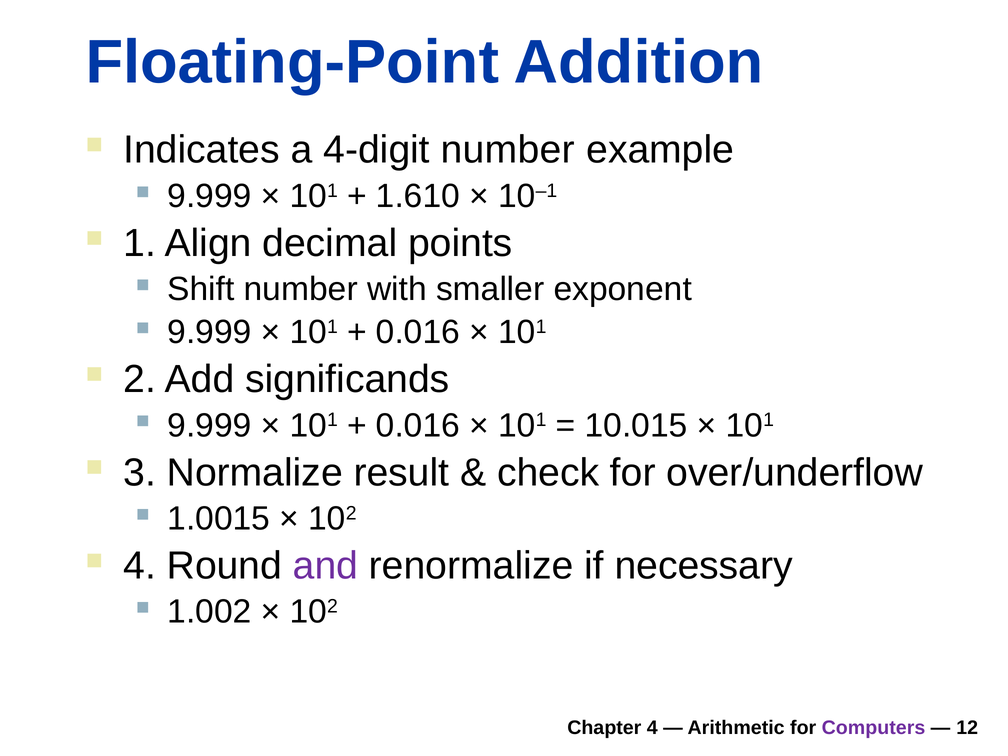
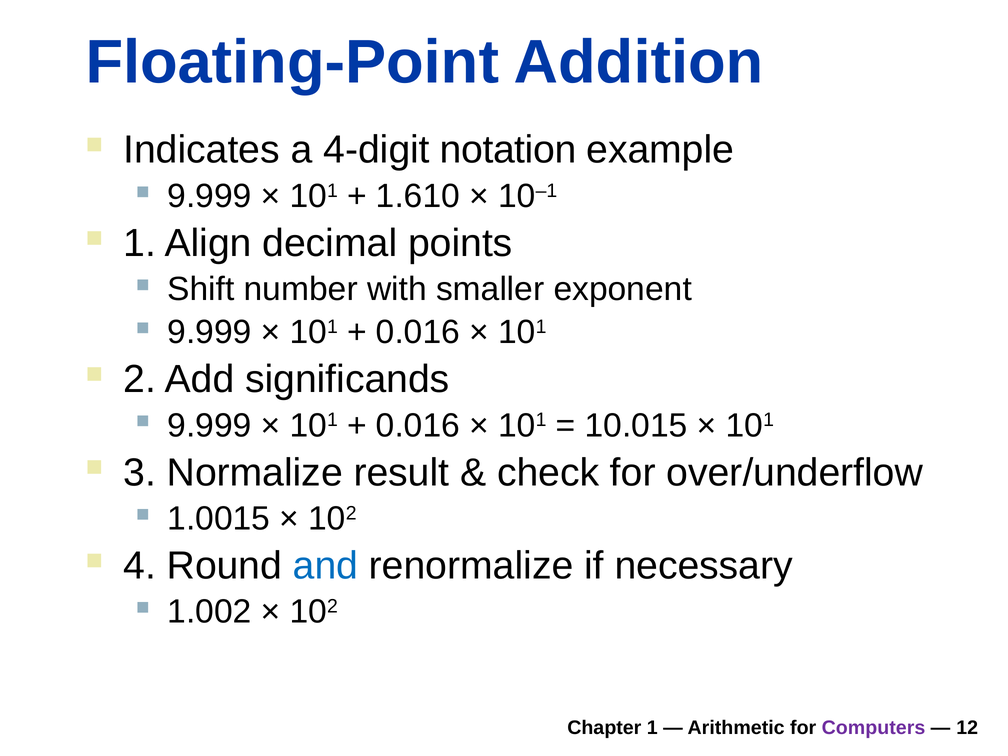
4-digit number: number -> notation
and colour: purple -> blue
Chapter 4: 4 -> 1
